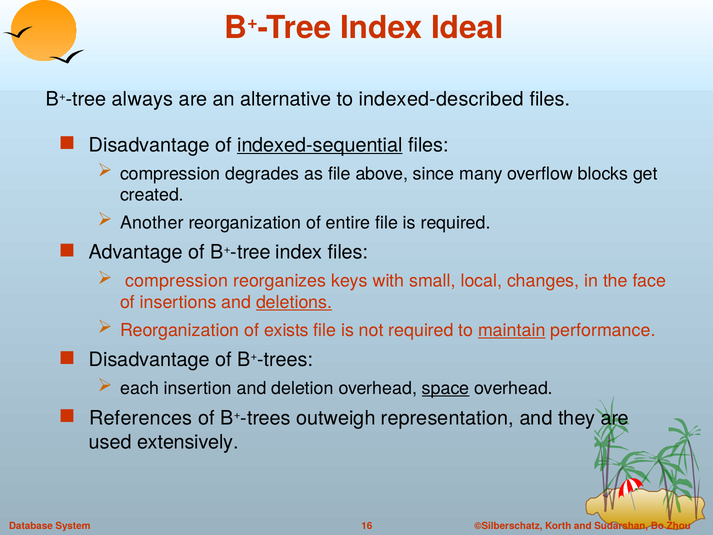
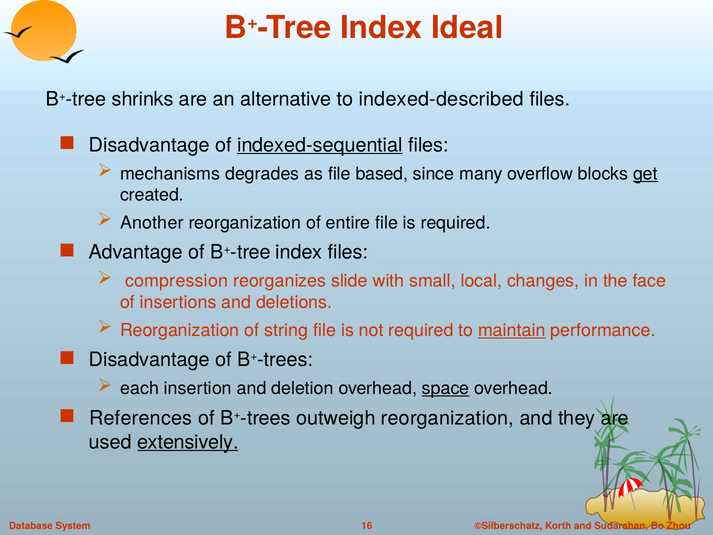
always: always -> shrinks
compression at (170, 174): compression -> mechanisms
above: above -> based
get underline: none -> present
keys: keys -> slide
deletions underline: present -> none
exists: exists -> string
outweigh representation: representation -> reorganization
extensively underline: none -> present
